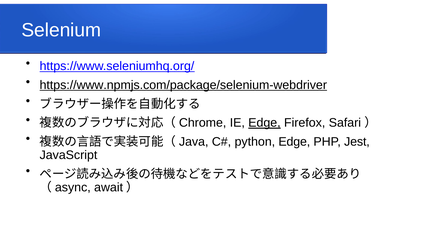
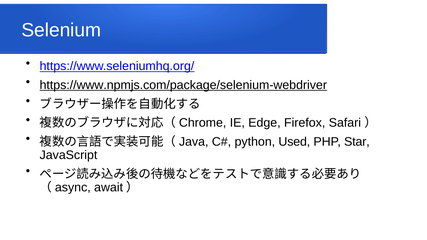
Edge at (264, 123) underline: present -> none
python Edge: Edge -> Used
Jest: Jest -> Star
